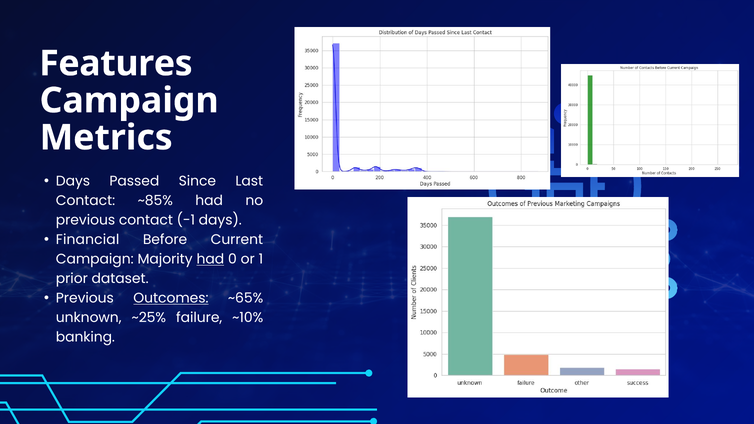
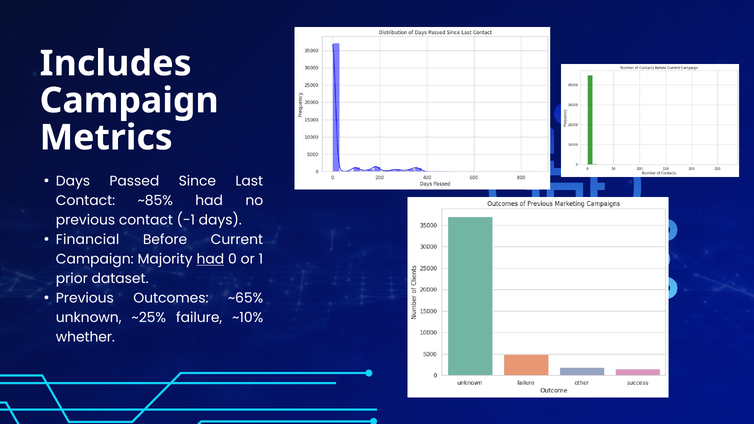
Features: Features -> Includes
Outcomes underline: present -> none
banking: banking -> whether
